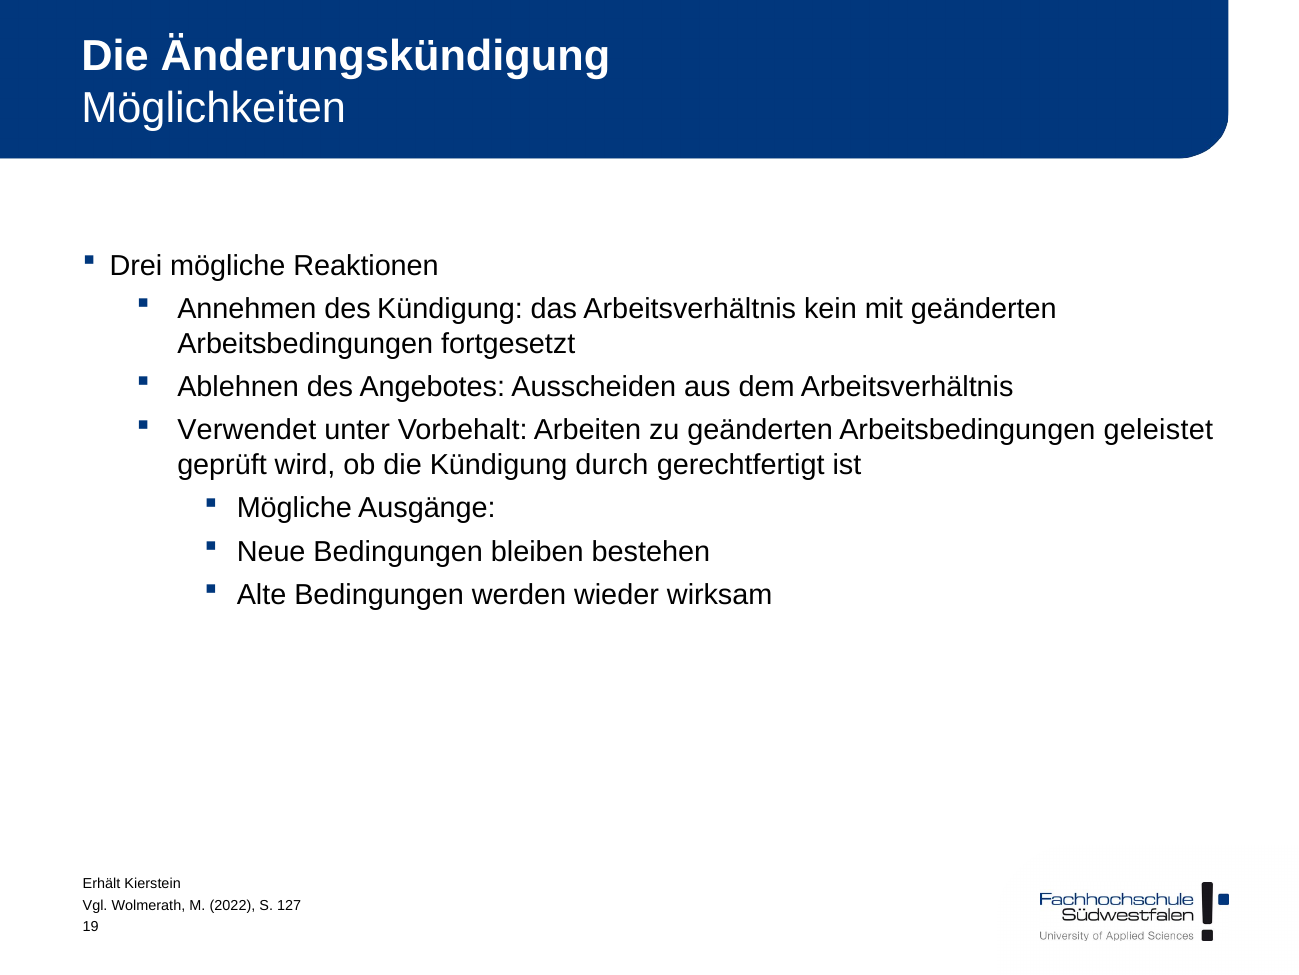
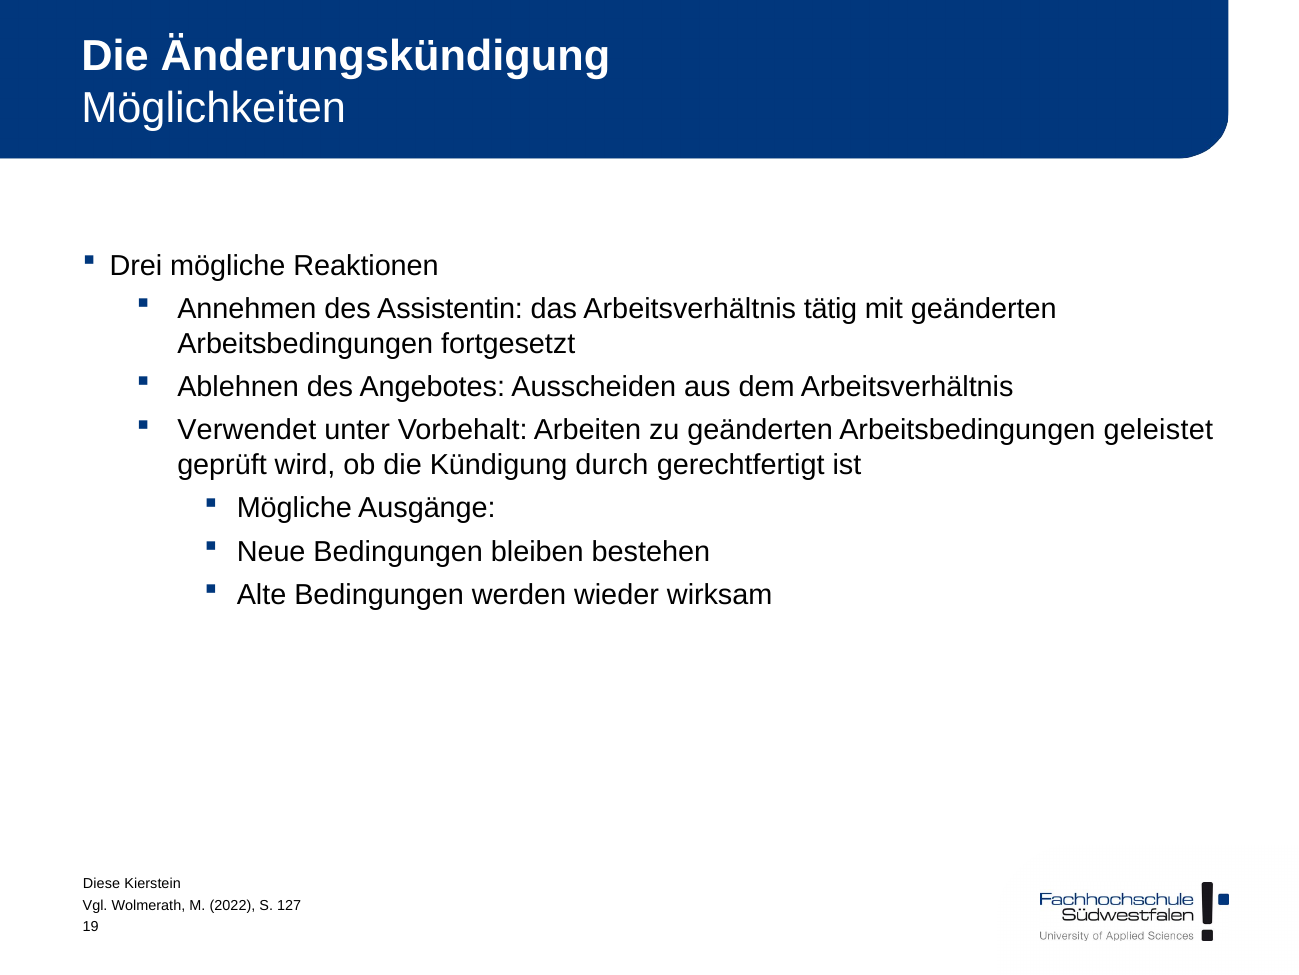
des Kündigung: Kündigung -> Assistentin
kein: kein -> tätig
Erhält: Erhält -> Diese
